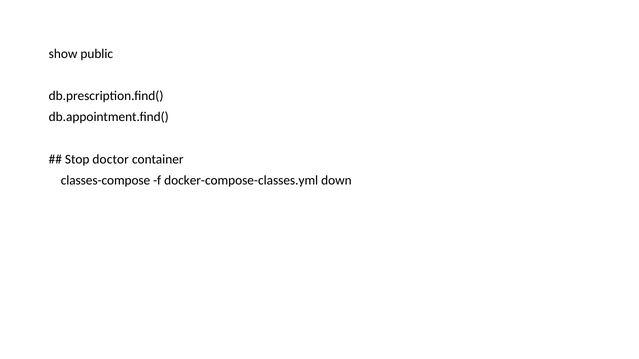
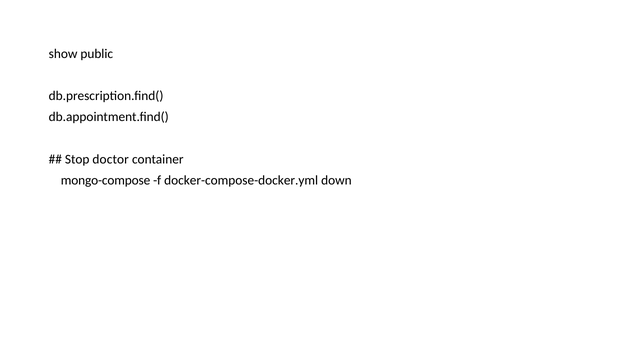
classes-compose: classes-compose -> mongo-compose
docker-compose-classes.yml: docker-compose-classes.yml -> docker-compose-docker.yml
